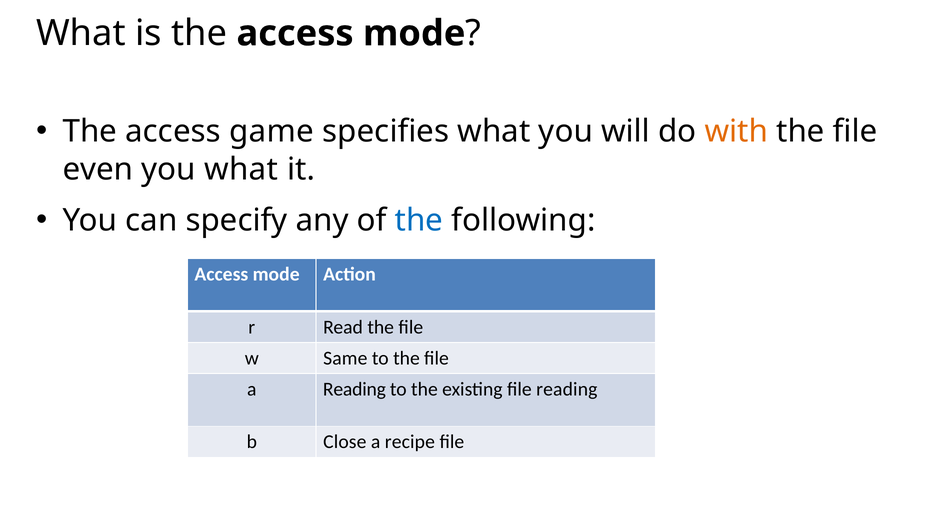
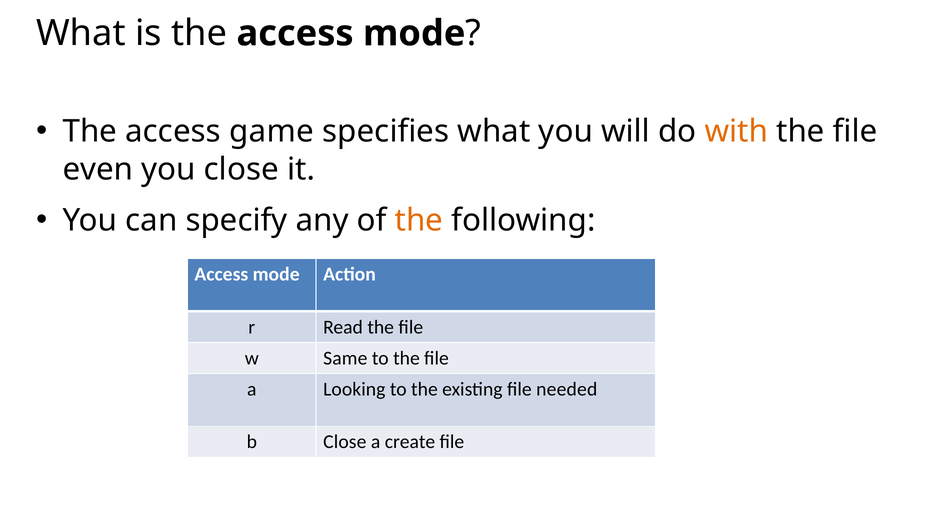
you what: what -> close
the at (419, 221) colour: blue -> orange
a Reading: Reading -> Looking
file reading: reading -> needed
recipe: recipe -> create
